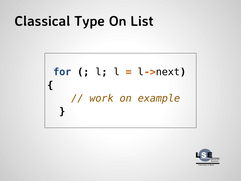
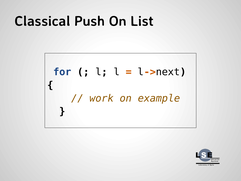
Type: Type -> Push
